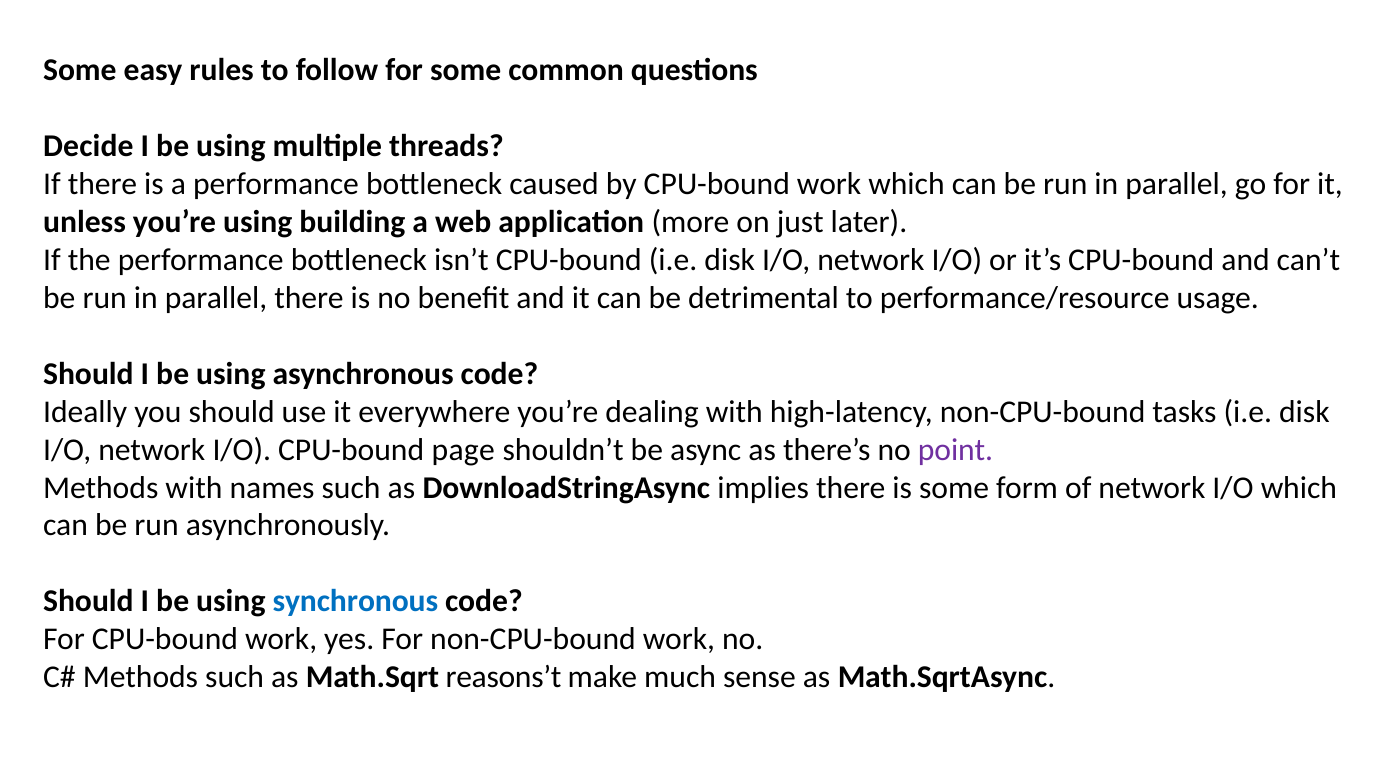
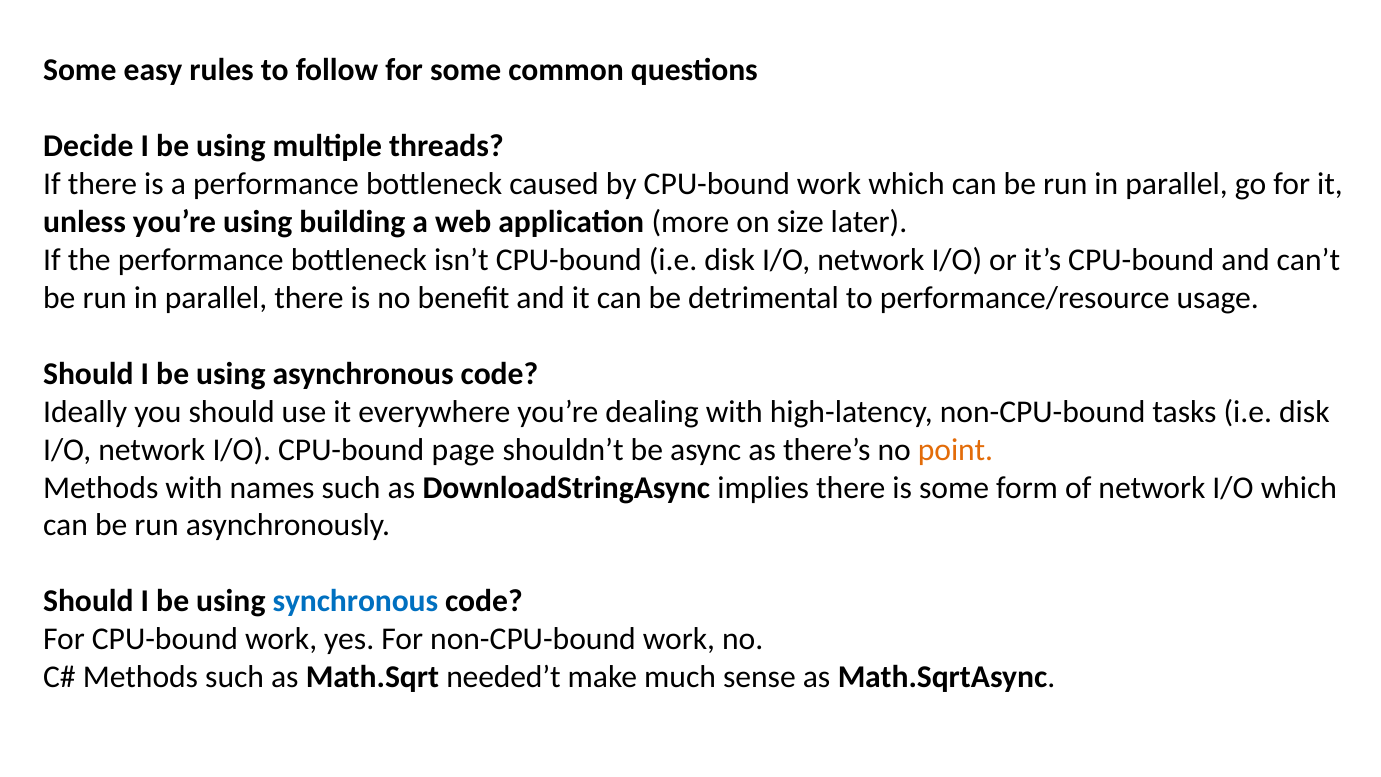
just: just -> size
point colour: purple -> orange
reasons’t: reasons’t -> needed’t
